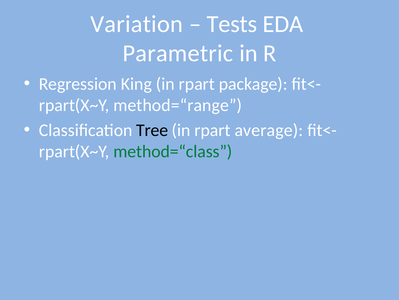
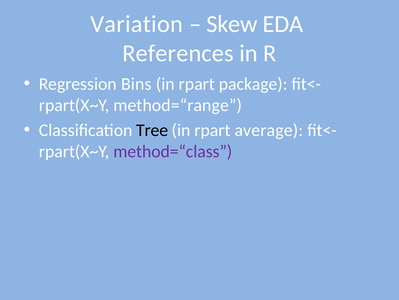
Tests: Tests -> Skew
Parametric: Parametric -> References
King: King -> Bins
method=“class colour: green -> purple
